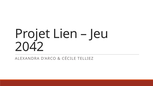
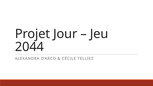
Lien: Lien -> Jour
2042: 2042 -> 2044
